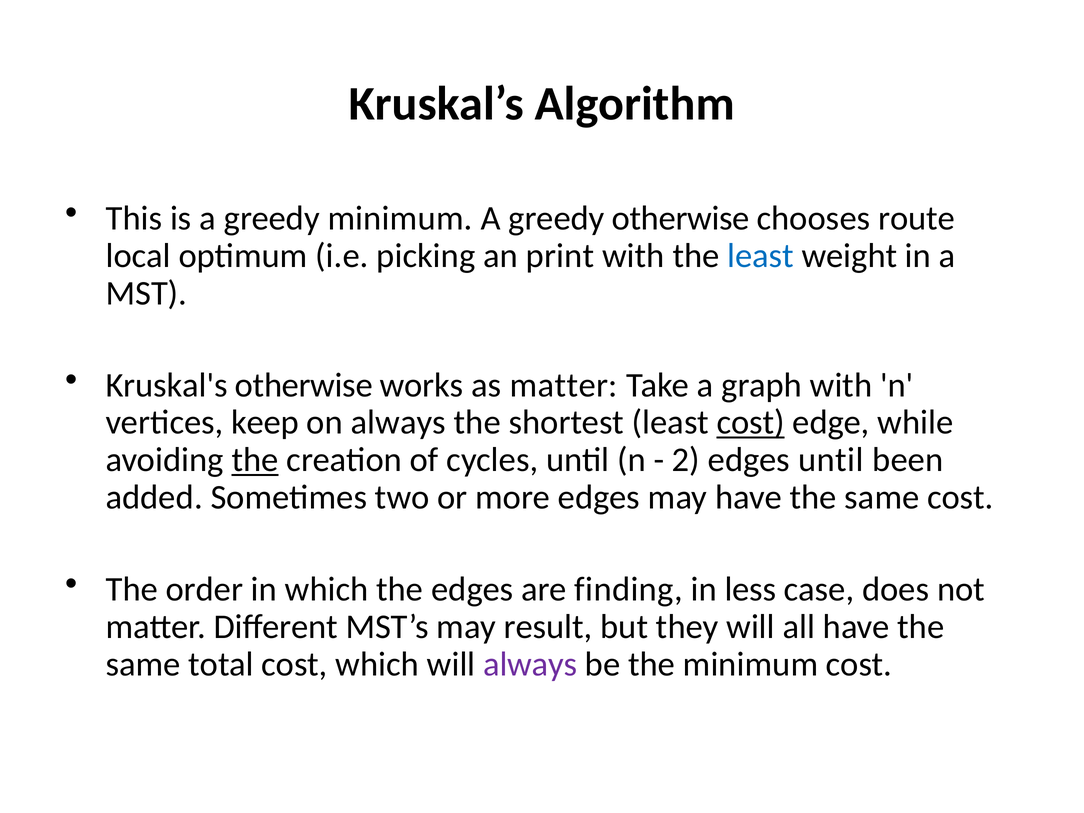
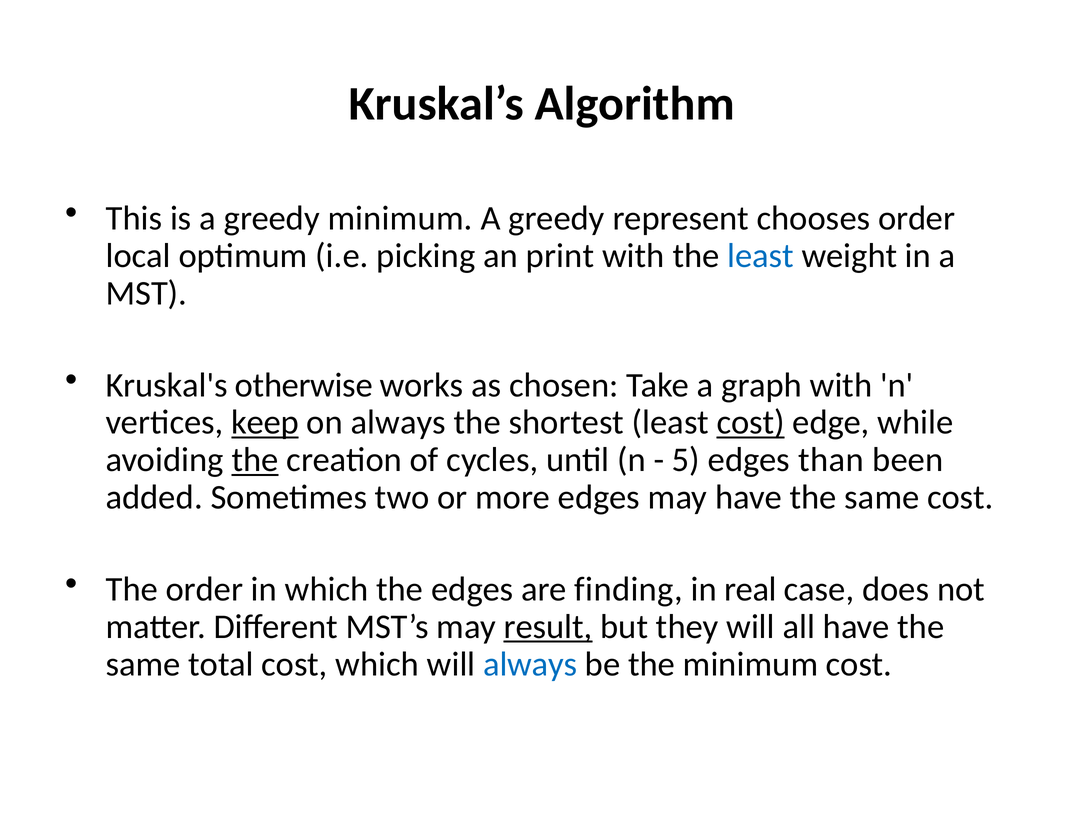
greedy otherwise: otherwise -> represent
chooses route: route -> order
as matter: matter -> chosen
keep underline: none -> present
2: 2 -> 5
edges until: until -> than
less: less -> real
result underline: none -> present
always at (530, 664) colour: purple -> blue
